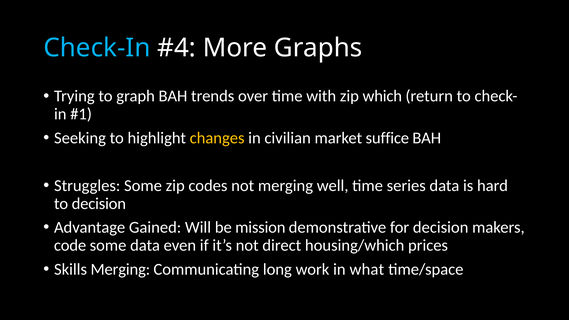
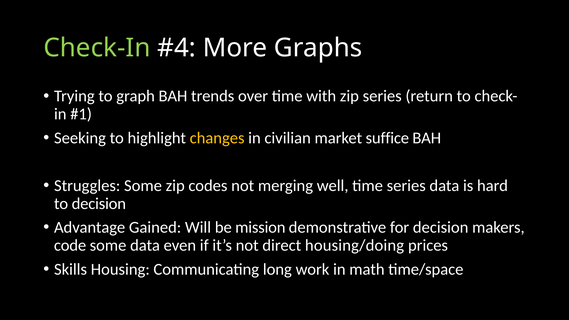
Check-In colour: light blue -> light green
zip which: which -> series
housing/which: housing/which -> housing/doing
Skills Merging: Merging -> Housing
what: what -> math
